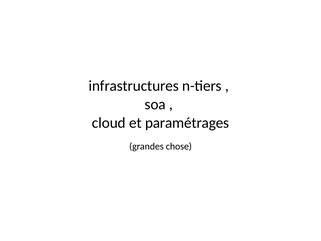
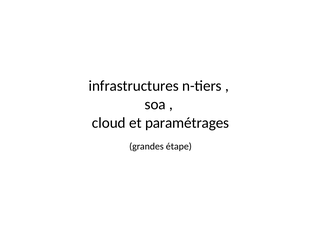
chose: chose -> étape
